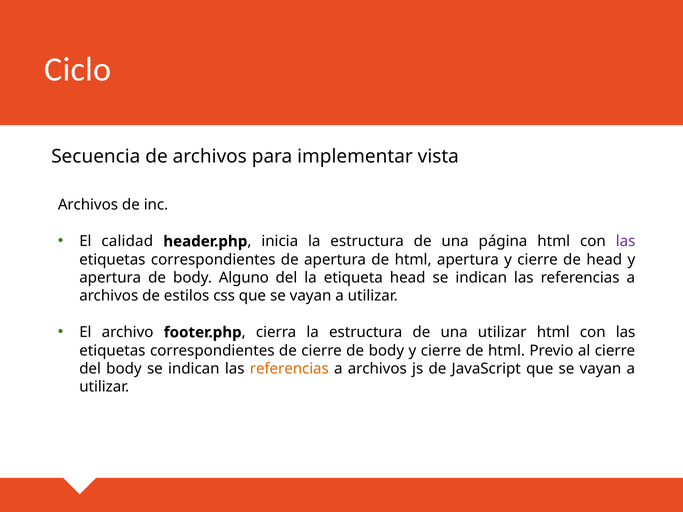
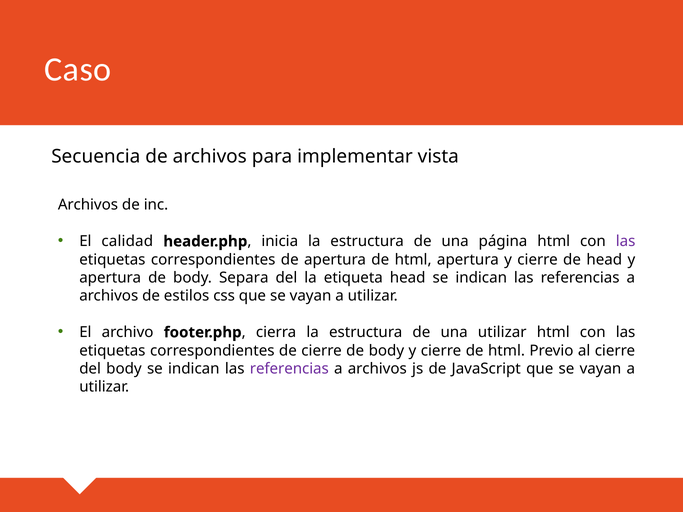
Ciclo: Ciclo -> Caso
Alguno: Alguno -> Separa
referencias at (289, 369) colour: orange -> purple
